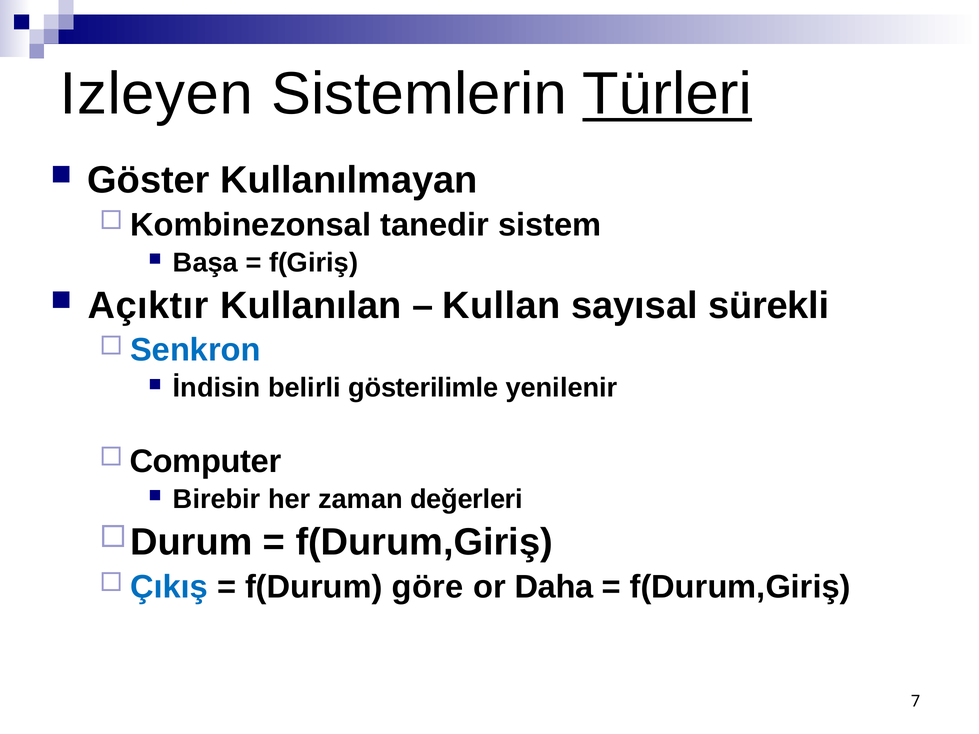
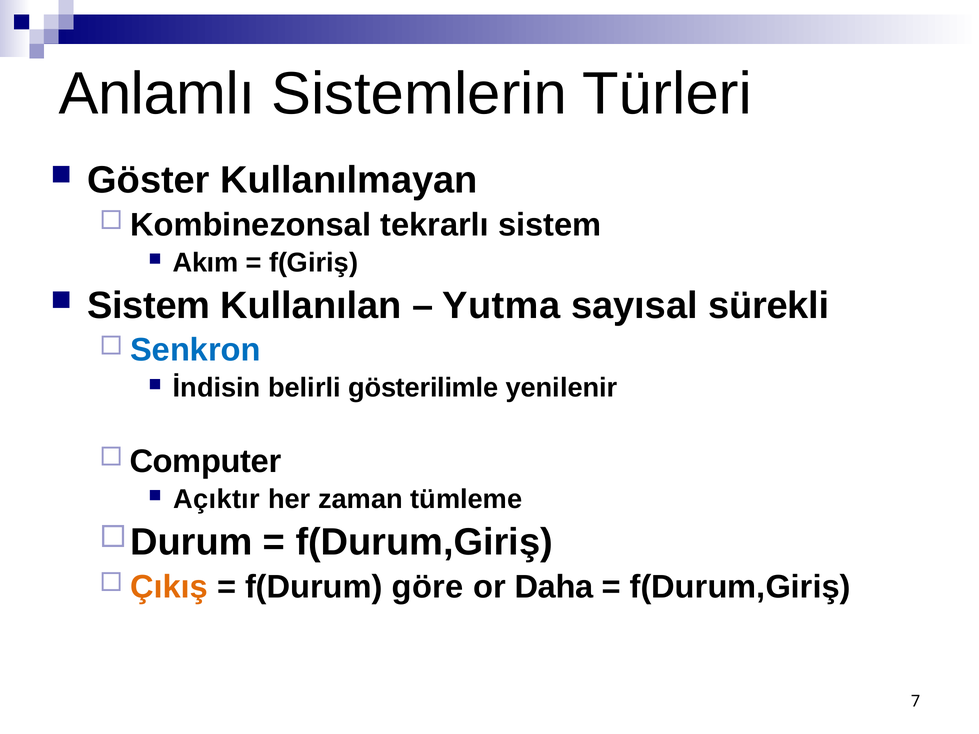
Izleyen: Izleyen -> Anlamlı
Türleri underline: present -> none
tanedir: tanedir -> tekrarlı
Başa: Başa -> Akım
Açıktır at (148, 306): Açıktır -> Sistem
Kullan: Kullan -> Yutma
Birebir: Birebir -> Açıktır
değerleri: değerleri -> tümleme
Çıkış colour: blue -> orange
